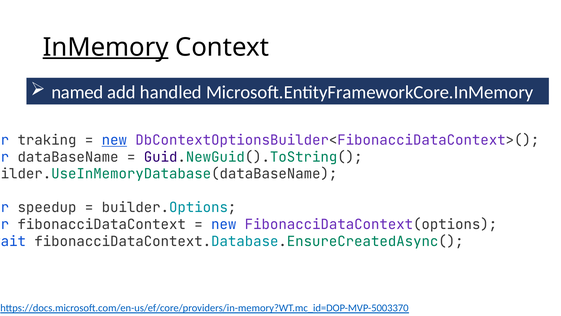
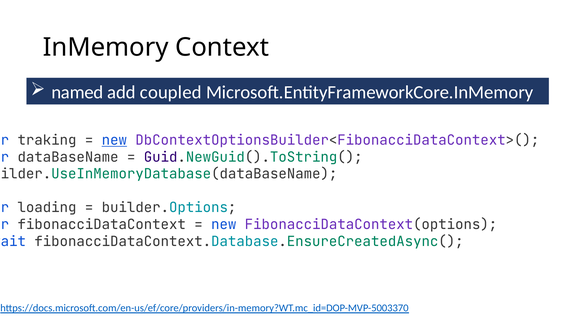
InMemory underline: present -> none
handled: handled -> coupled
speedup: speedup -> loading
